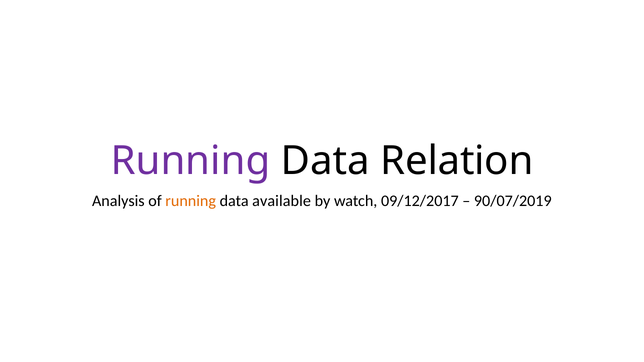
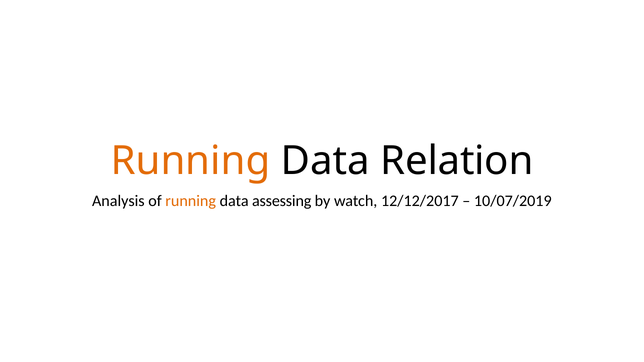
Running at (190, 161) colour: purple -> orange
available: available -> assessing
09/12/2017: 09/12/2017 -> 12/12/2017
90/07/2019: 90/07/2019 -> 10/07/2019
